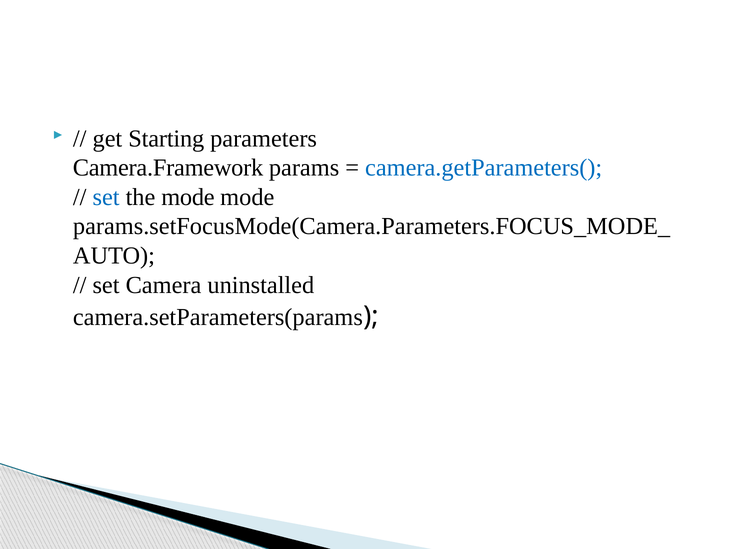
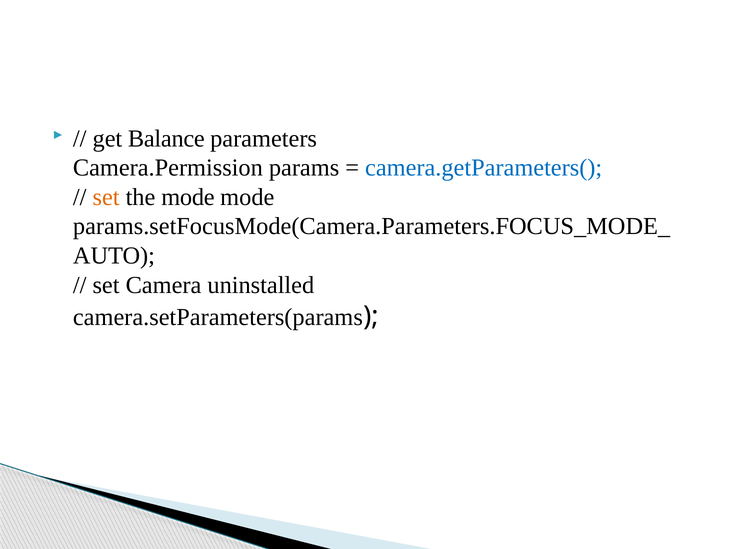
Starting: Starting -> Balance
Camera.Framework: Camera.Framework -> Camera.Permission
set at (106, 197) colour: blue -> orange
